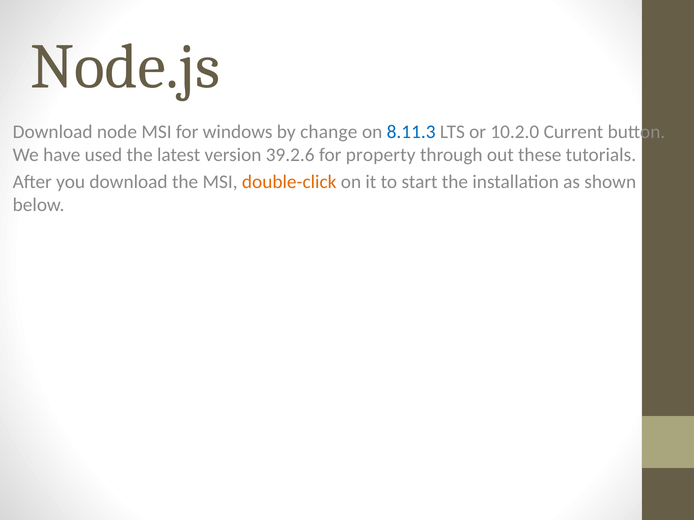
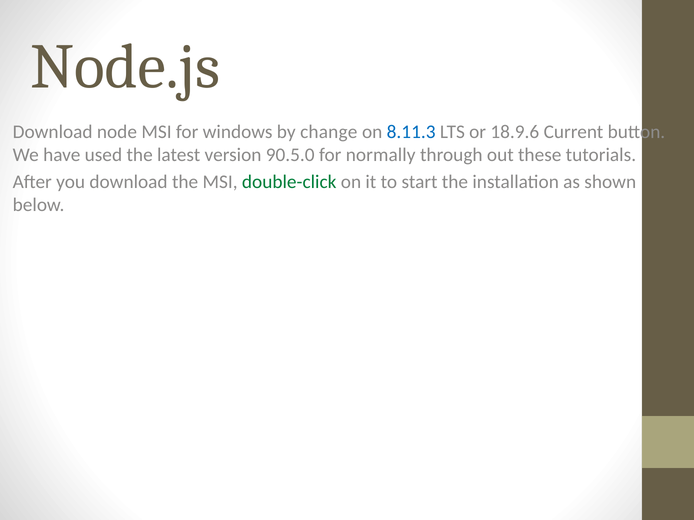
10.2.0: 10.2.0 -> 18.9.6
39.2.6: 39.2.6 -> 90.5.0
property: property -> normally
double-click colour: orange -> green
